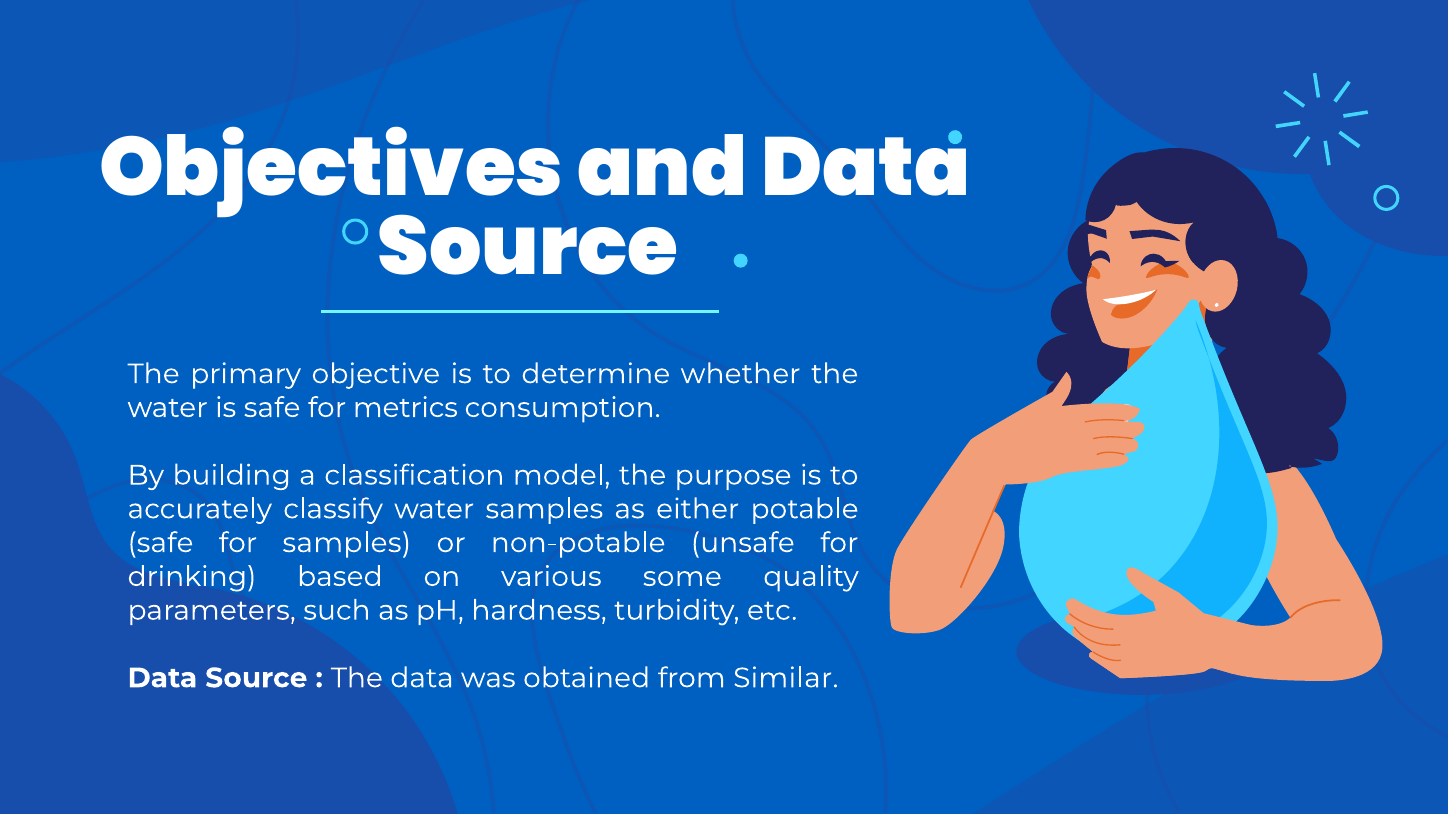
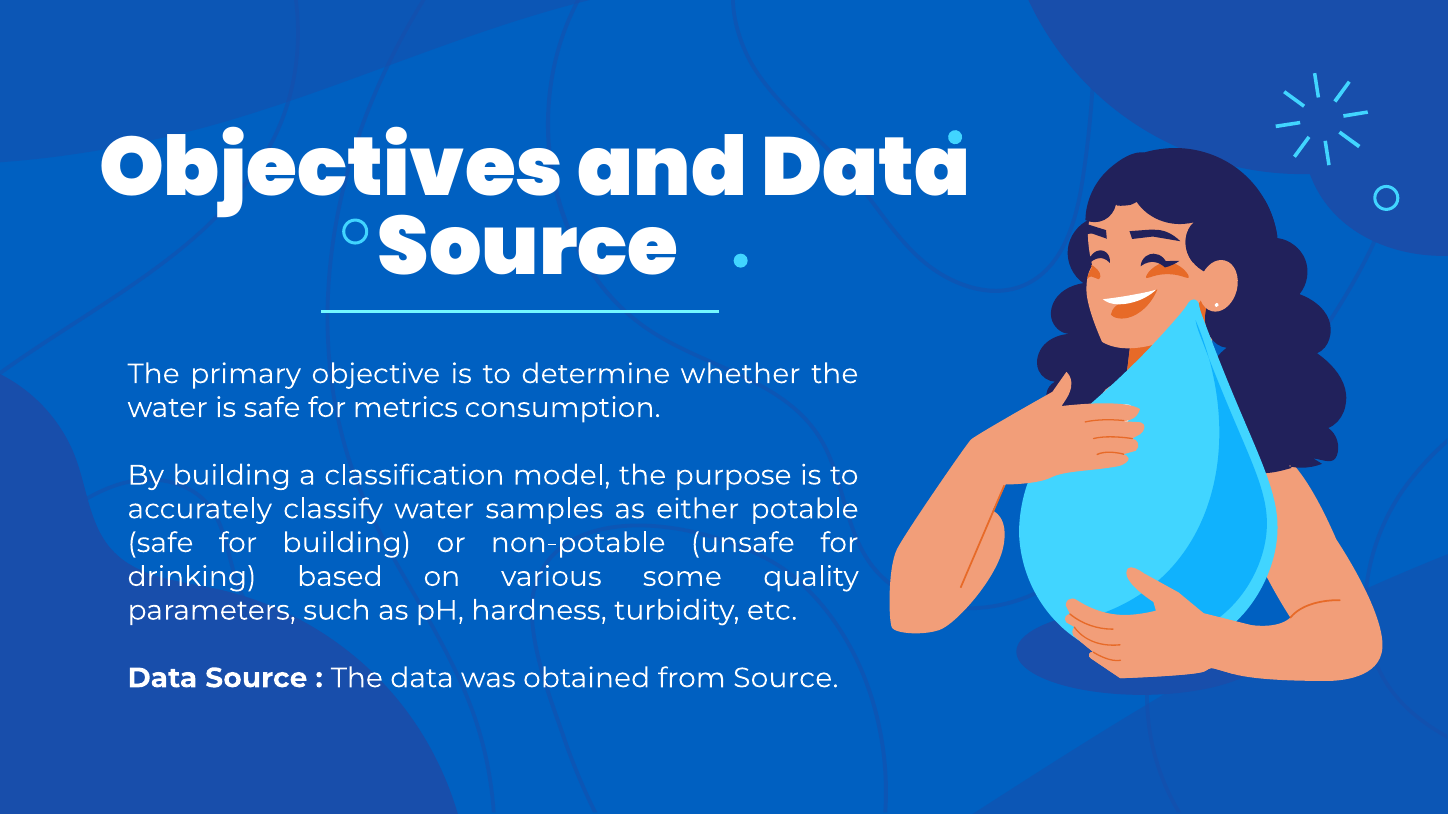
for samples: samples -> building
from Similar: Similar -> Source
